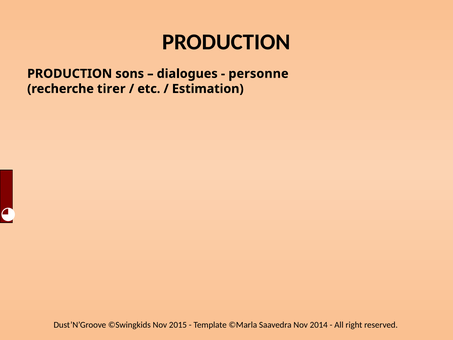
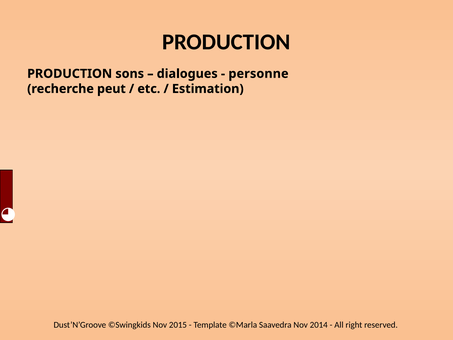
tirer: tirer -> peut
